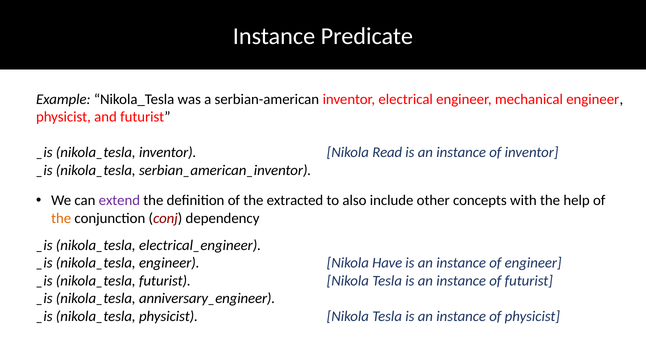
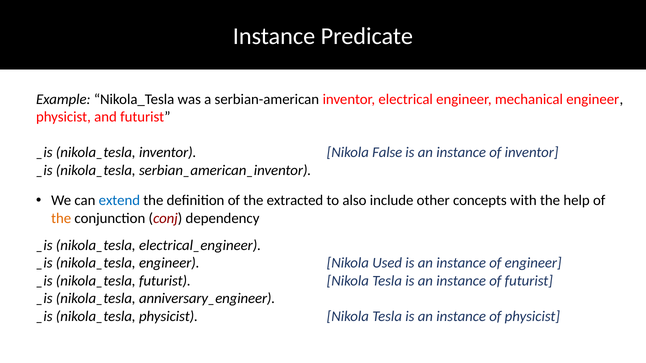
Read: Read -> False
extend colour: purple -> blue
Have: Have -> Used
